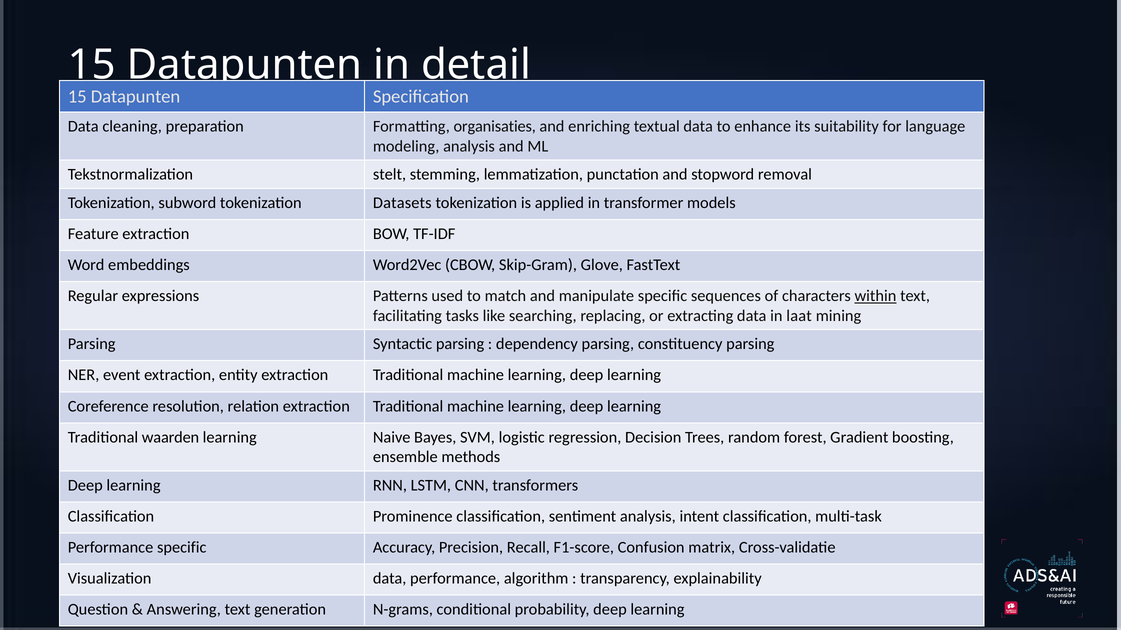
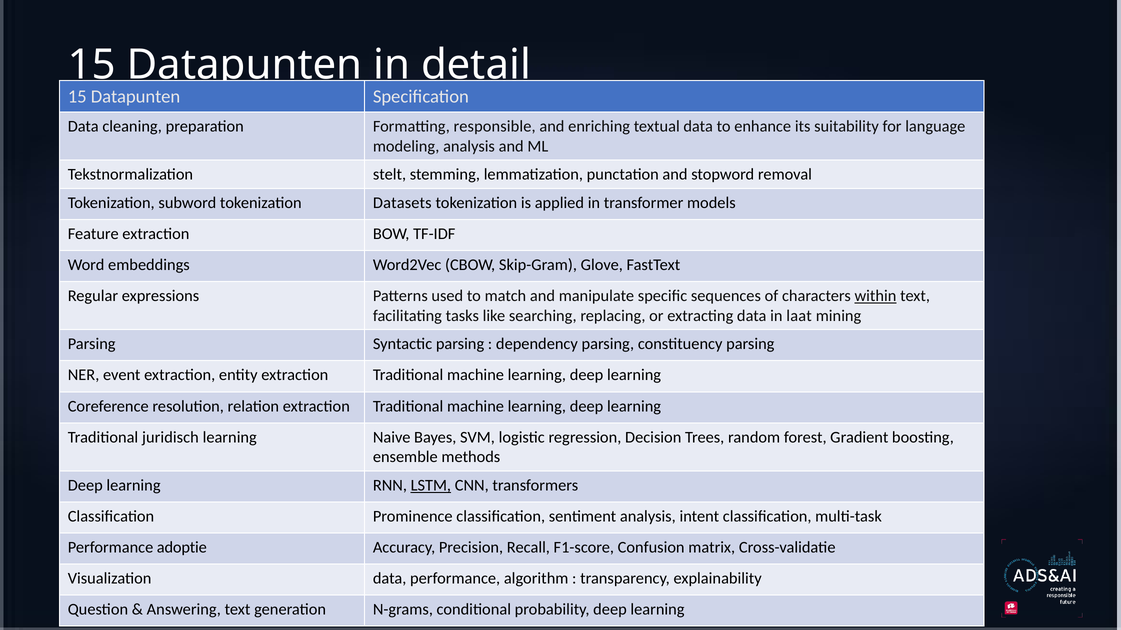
organisaties: organisaties -> responsible
waarden: waarden -> juridisch
LSTM underline: none -> present
Performance specific: specific -> adoptie
